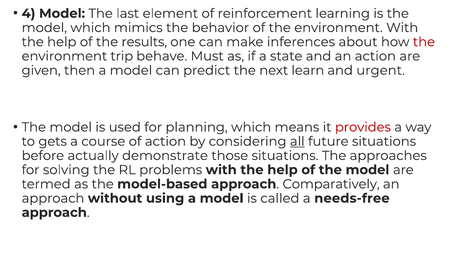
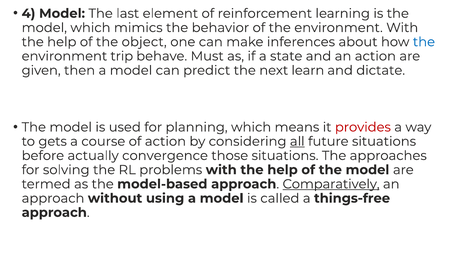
results: results -> object
the at (424, 42) colour: red -> blue
urgent: urgent -> dictate
demonstrate: demonstrate -> convergence
Comparatively underline: none -> present
needs-free: needs-free -> things-free
